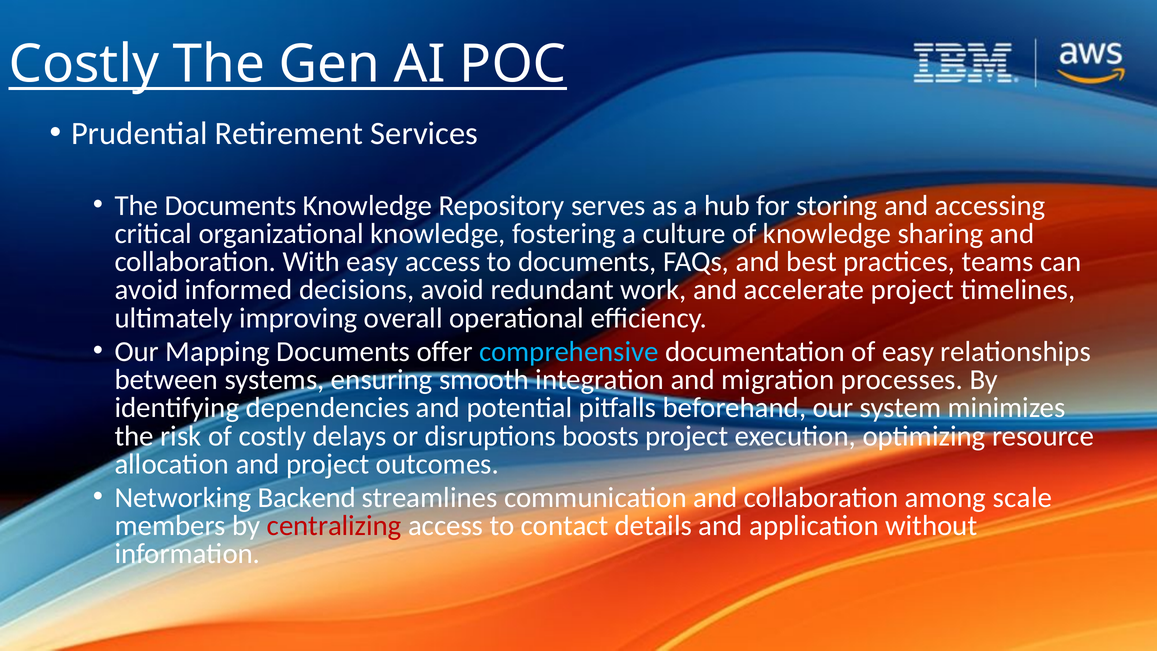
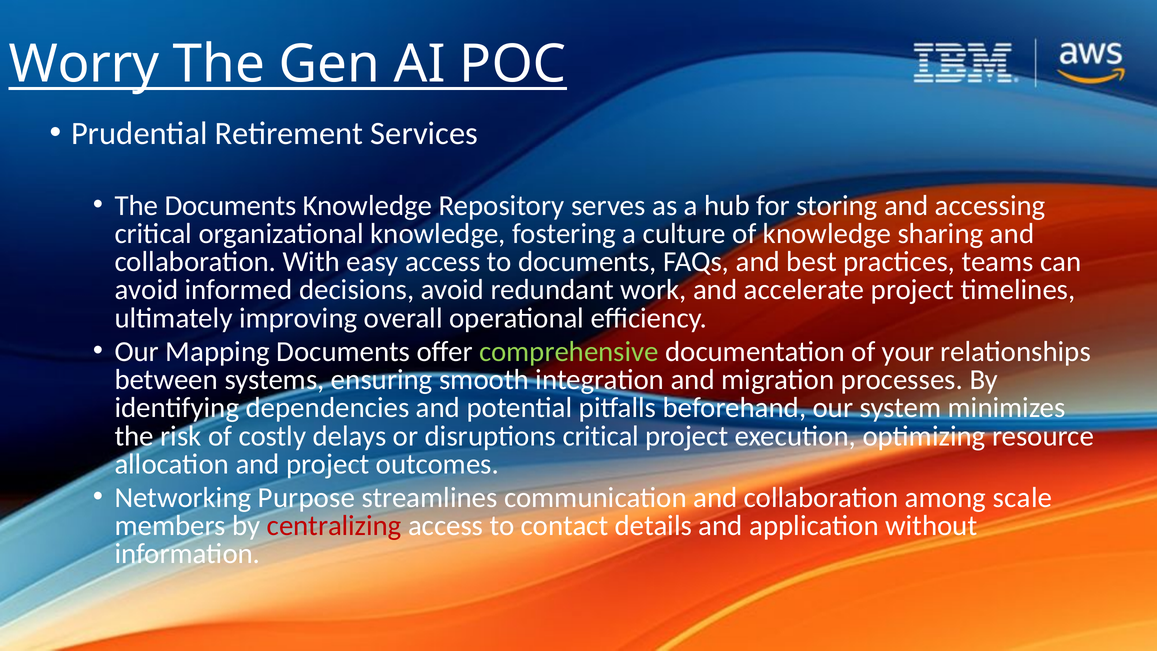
Costly at (84, 64): Costly -> Worry
comprehensive colour: light blue -> light green
of easy: easy -> your
disruptions boosts: boosts -> critical
Backend: Backend -> Purpose
